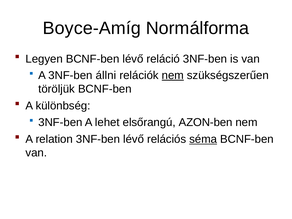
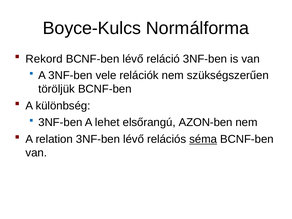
Boyce-Amíg: Boyce-Amíg -> Boyce-Kulcs
Legyen: Legyen -> Rekord
állni: állni -> vele
nem at (173, 75) underline: present -> none
